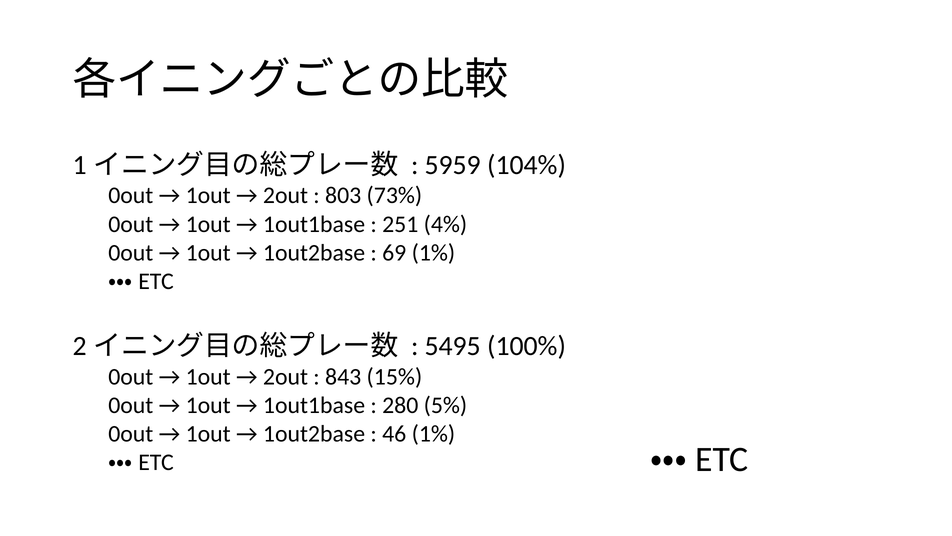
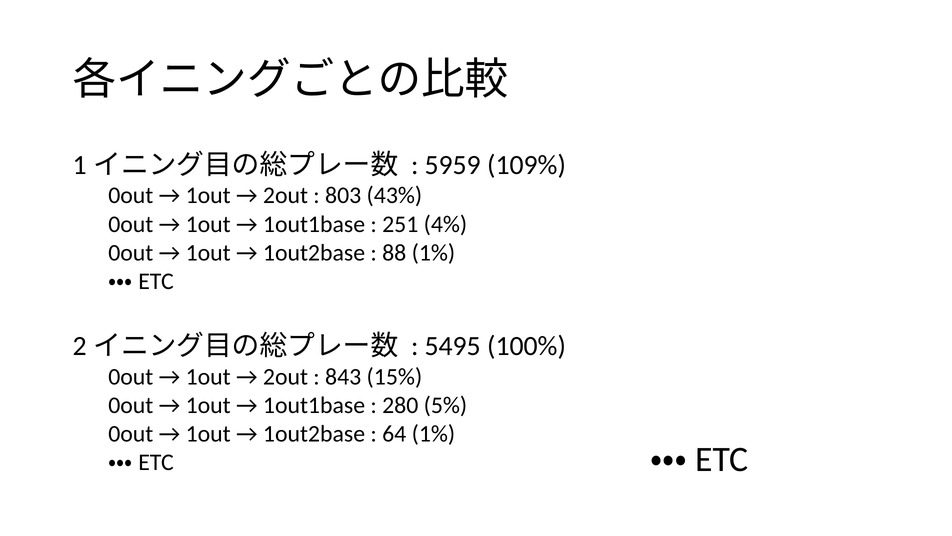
104%: 104% -> 109%
73%: 73% -> 43%
69: 69 -> 88
46: 46 -> 64
